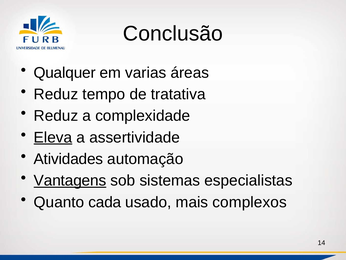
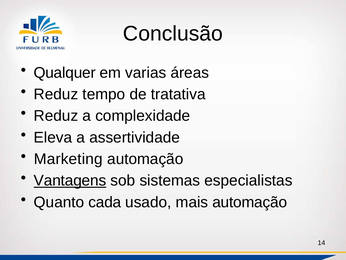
Eleva underline: present -> none
Atividades: Atividades -> Marketing
mais complexos: complexos -> automação
